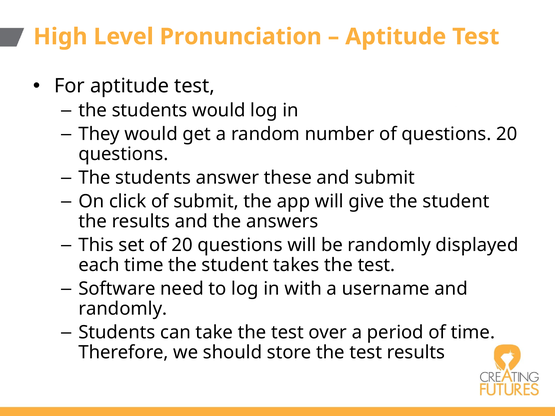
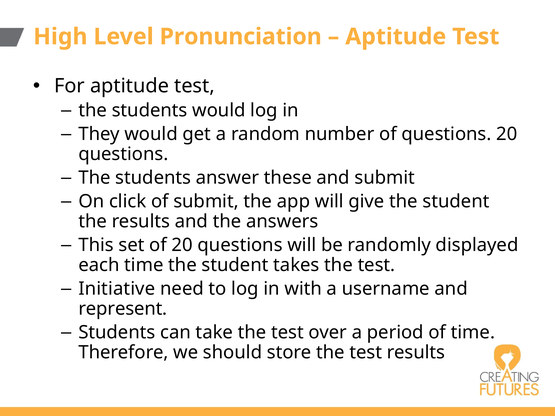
Software: Software -> Initiative
randomly at (123, 309): randomly -> represent
